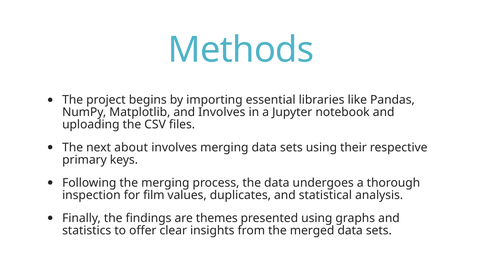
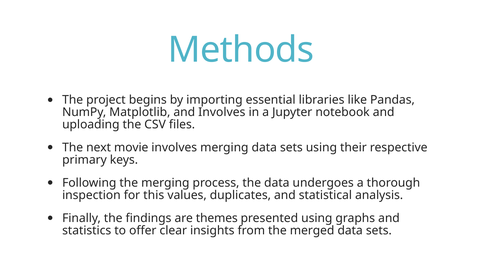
about: about -> movie
film: film -> this
